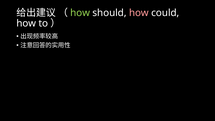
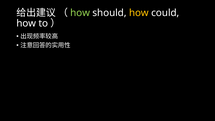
how at (139, 13) colour: pink -> yellow
